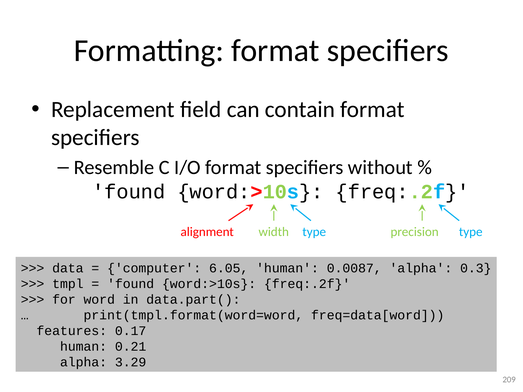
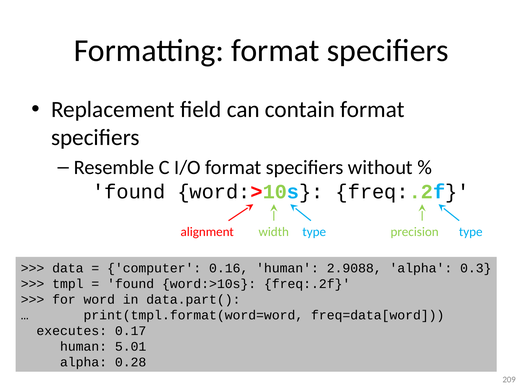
6.05: 6.05 -> 0.16
0.0087: 0.0087 -> 2.9088
features: features -> executes
0.21: 0.21 -> 5.01
3.29: 3.29 -> 0.28
